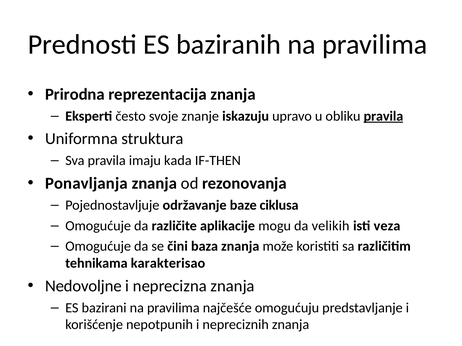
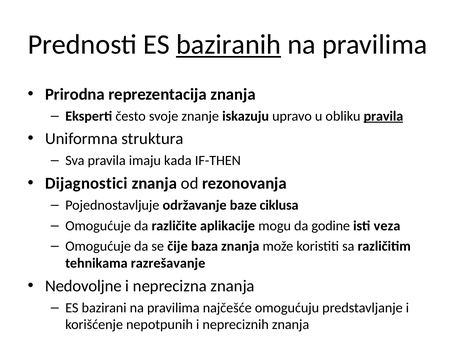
baziranih underline: none -> present
Ponavljanja: Ponavljanja -> Dijagnostici
velikih: velikih -> godine
čini: čini -> čije
karakterisao: karakterisao -> razrešavanje
